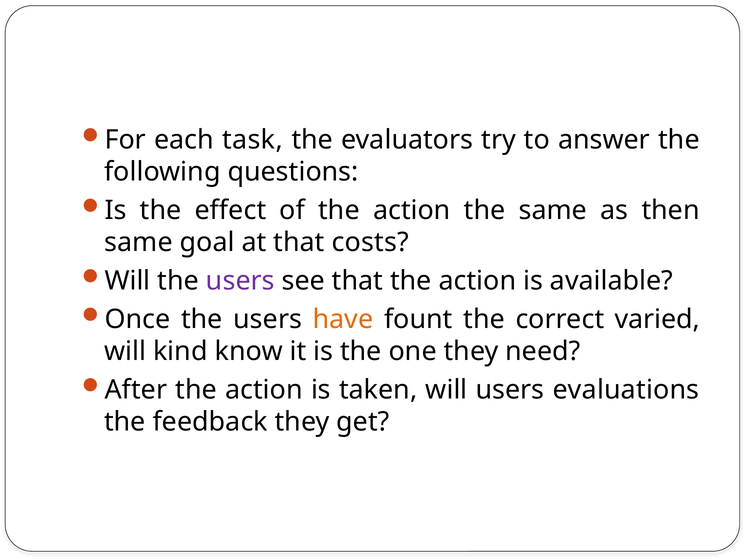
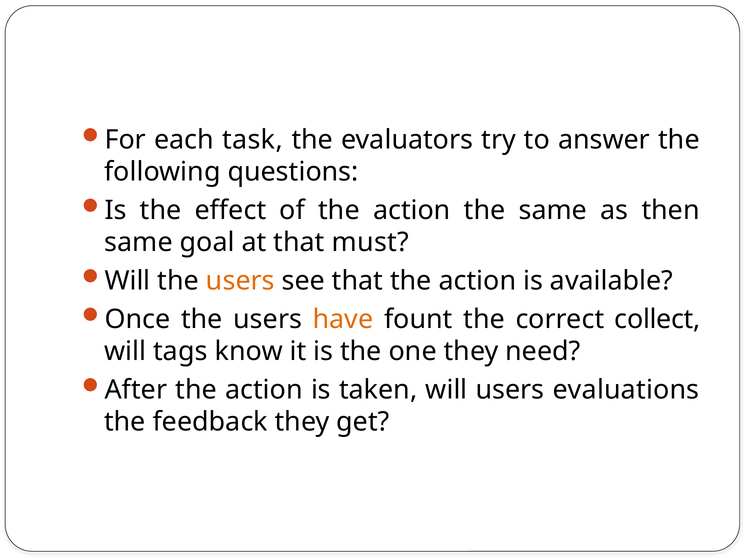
costs: costs -> must
users at (240, 281) colour: purple -> orange
varied: varied -> collect
kind: kind -> tags
